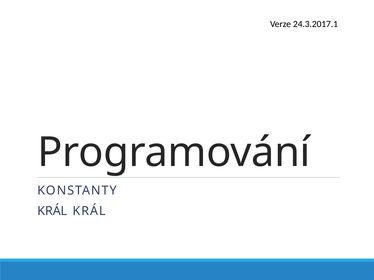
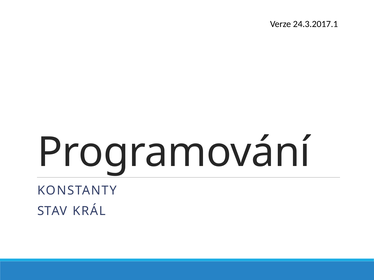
KRÁL at (52, 212): KRÁL -> STAV
